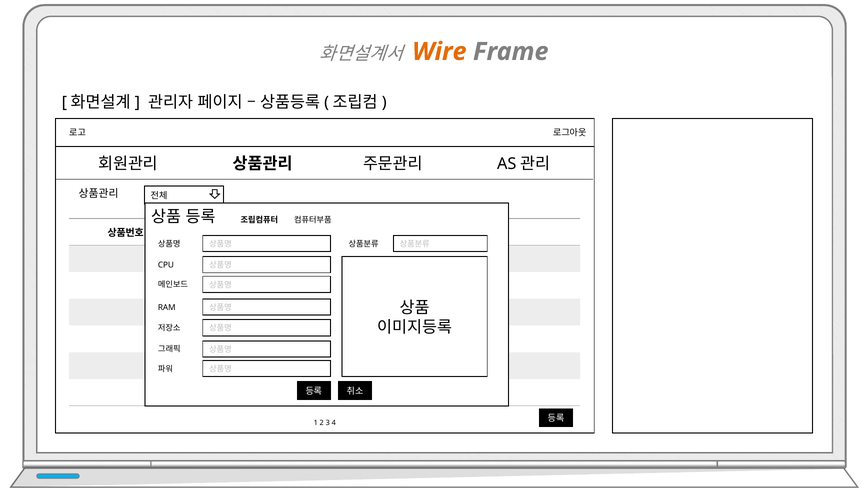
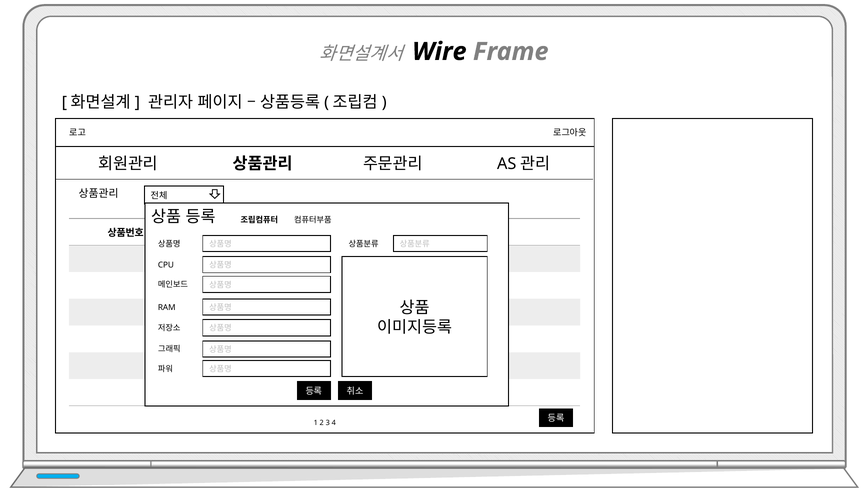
Wire colour: orange -> black
